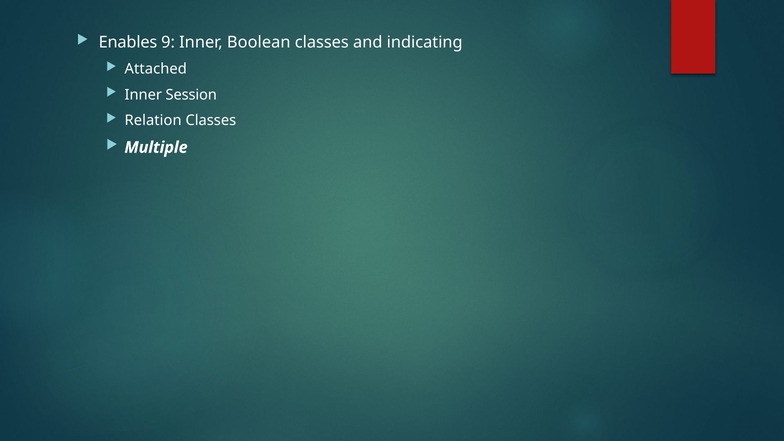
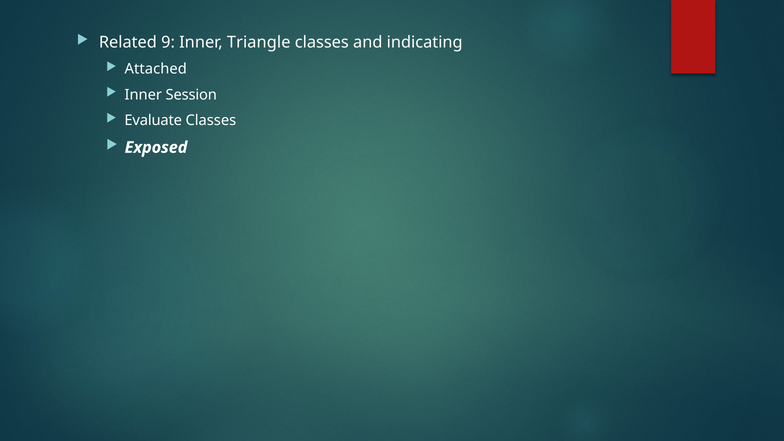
Enables: Enables -> Related
Boolean: Boolean -> Triangle
Relation: Relation -> Evaluate
Multiple: Multiple -> Exposed
